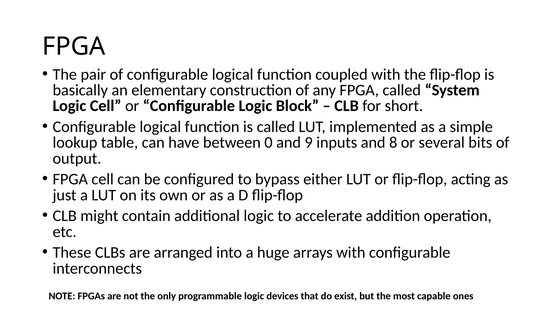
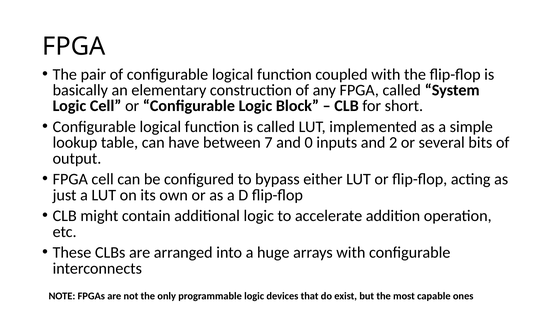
0: 0 -> 7
9: 9 -> 0
8: 8 -> 2
